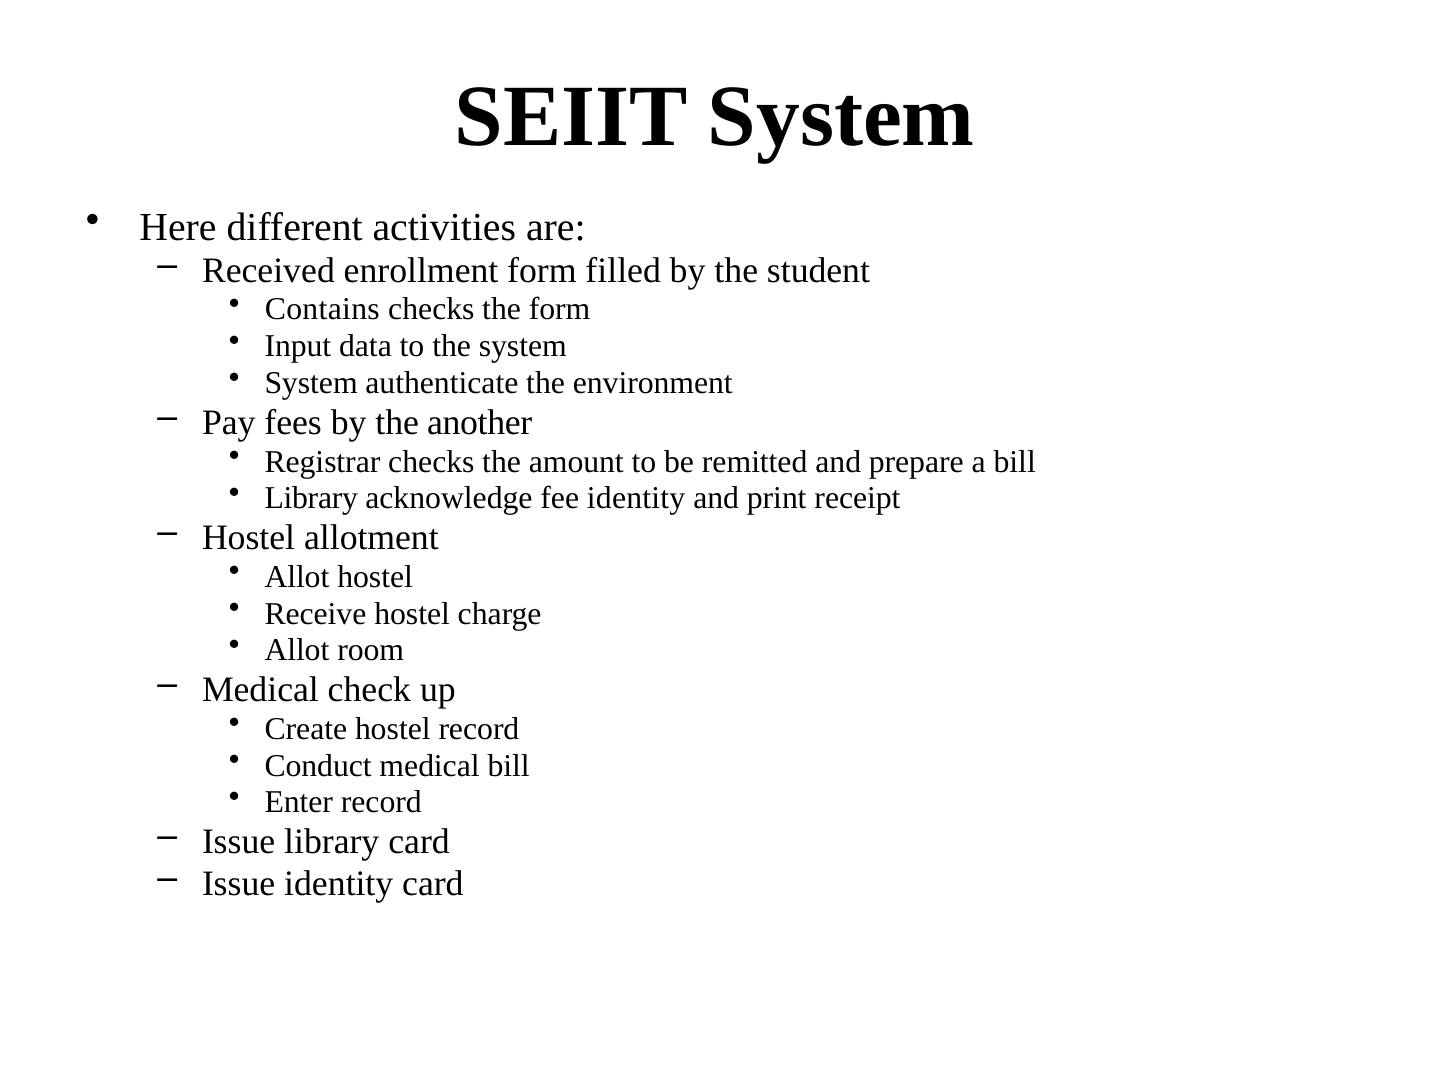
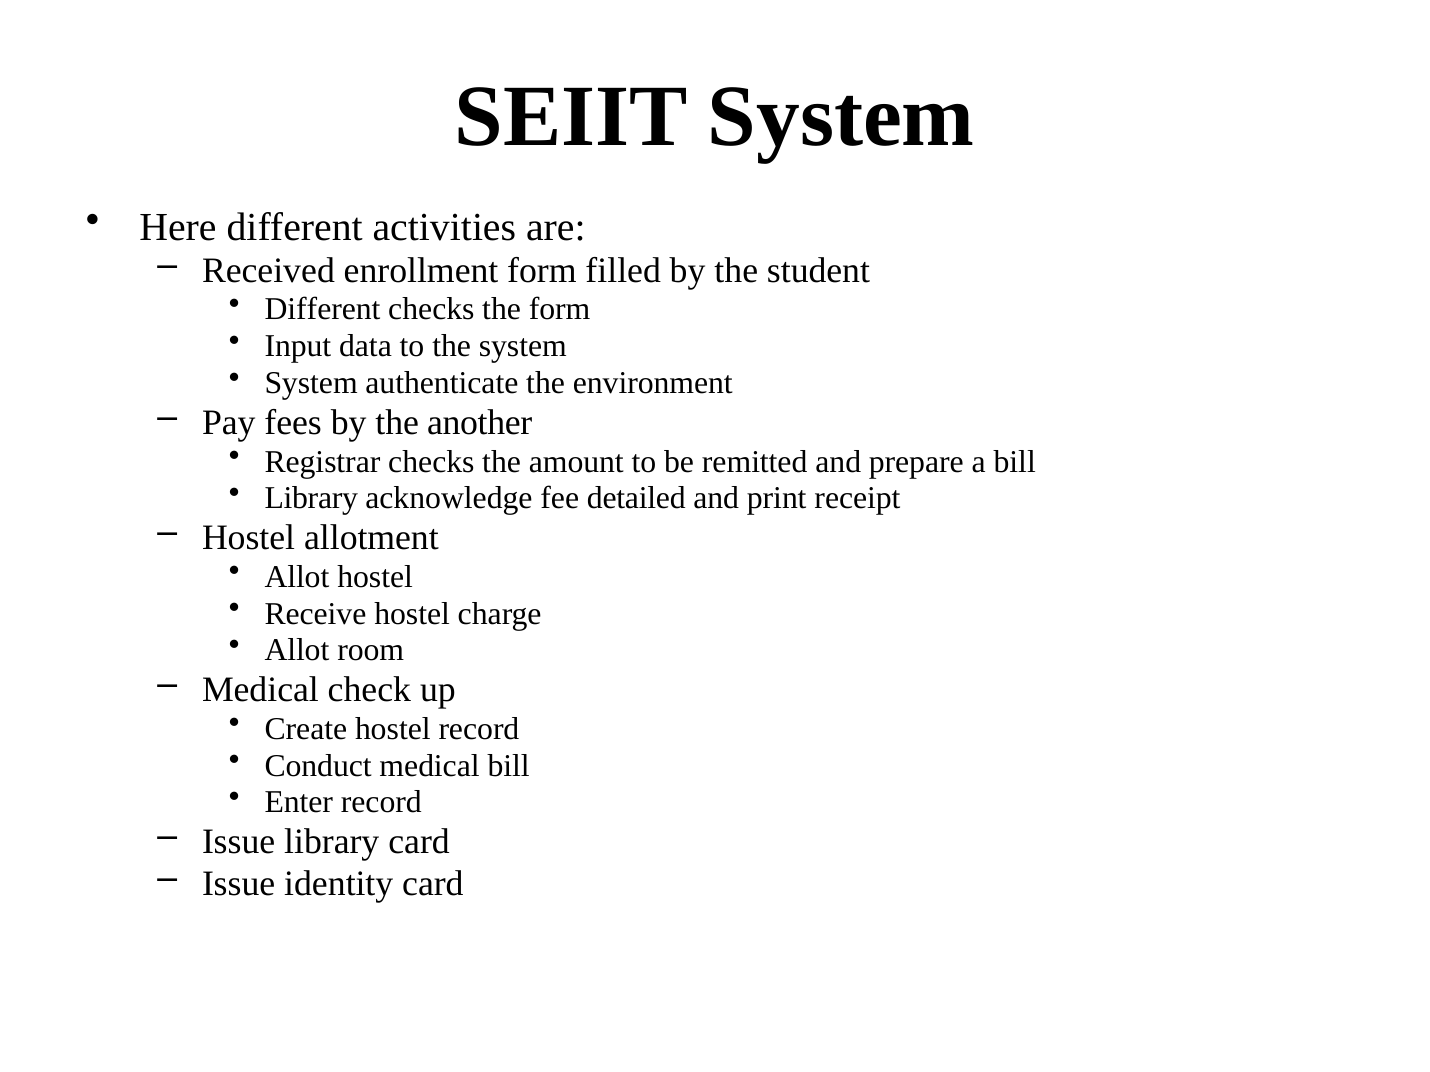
Contains at (322, 310): Contains -> Different
fee identity: identity -> detailed
